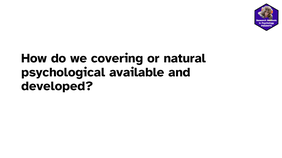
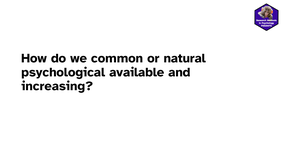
covering: covering -> common
developed: developed -> increasing
